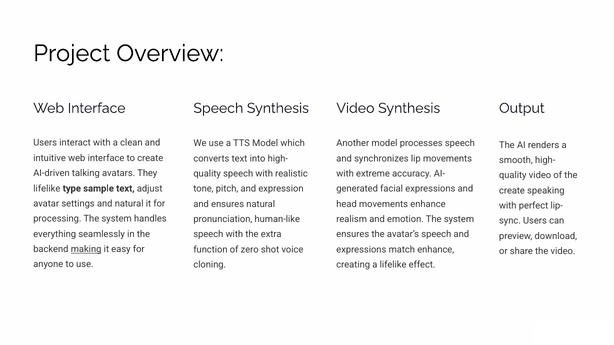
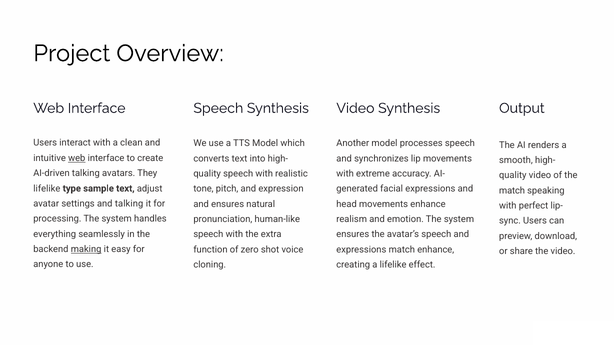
web at (77, 158) underline: none -> present
create at (512, 191): create -> match
and natural: natural -> talking
